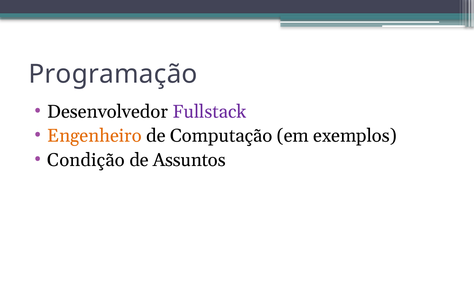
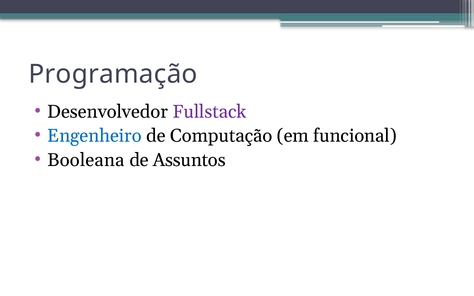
Engenheiro colour: orange -> blue
exemplos: exemplos -> funcional
Condição: Condição -> Booleana
